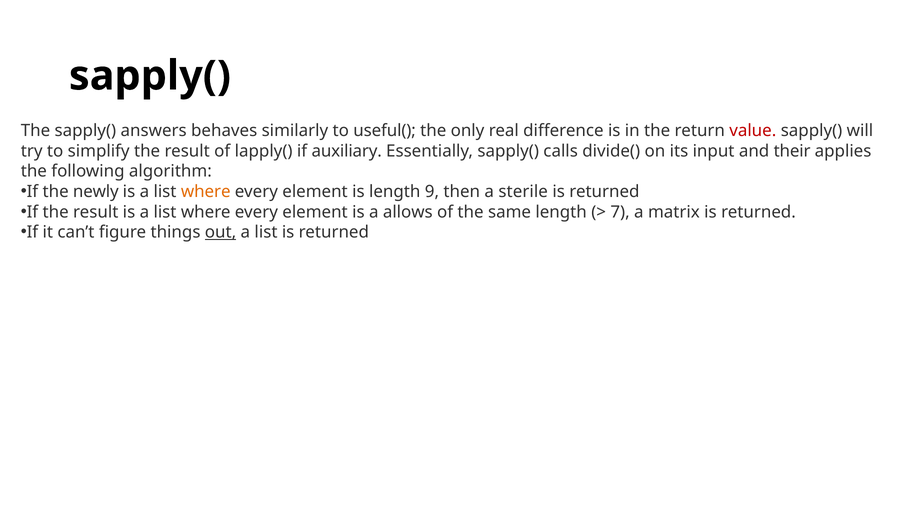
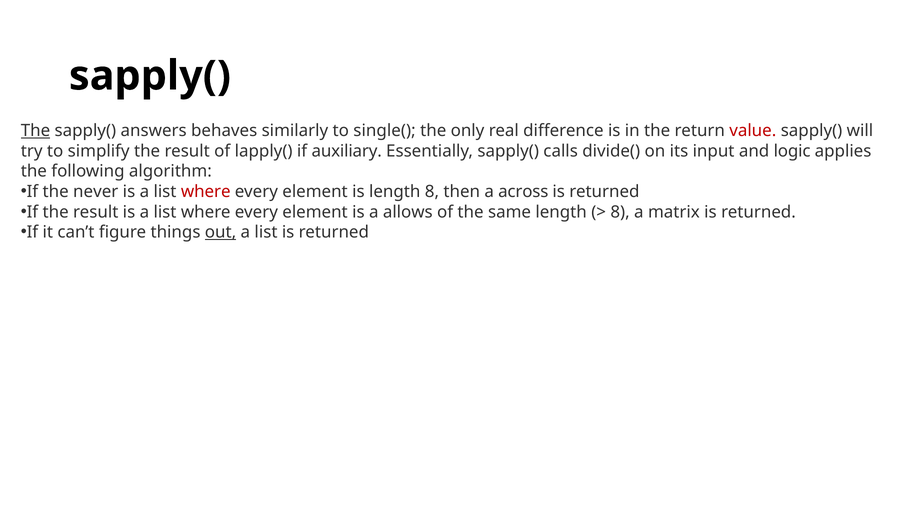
The at (36, 131) underline: none -> present
useful(: useful( -> single(
their: their -> logic
newly: newly -> never
where at (206, 192) colour: orange -> red
length 9: 9 -> 8
sterile: sterile -> across
7 at (620, 212): 7 -> 8
